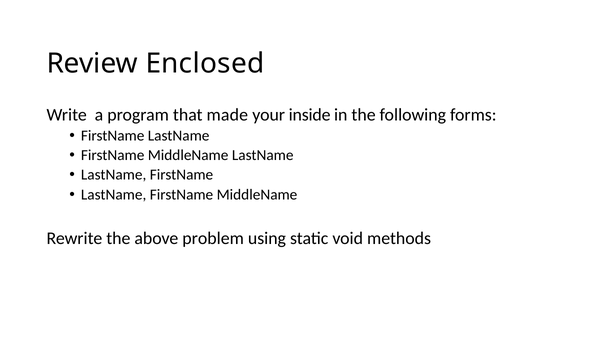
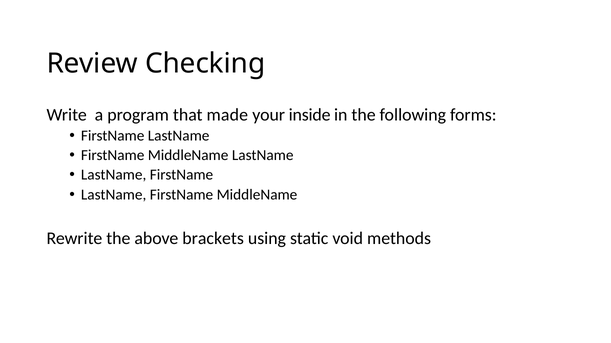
Enclosed: Enclosed -> Checking
problem: problem -> brackets
